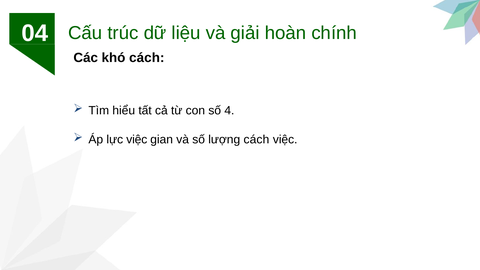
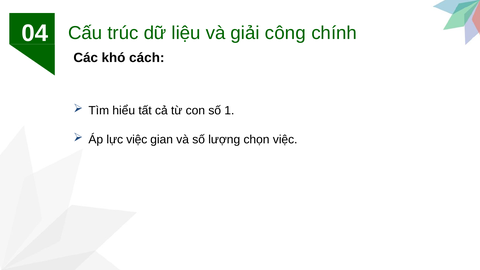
hoàn: hoàn -> công
4: 4 -> 1
lượng cách: cách -> chọn
